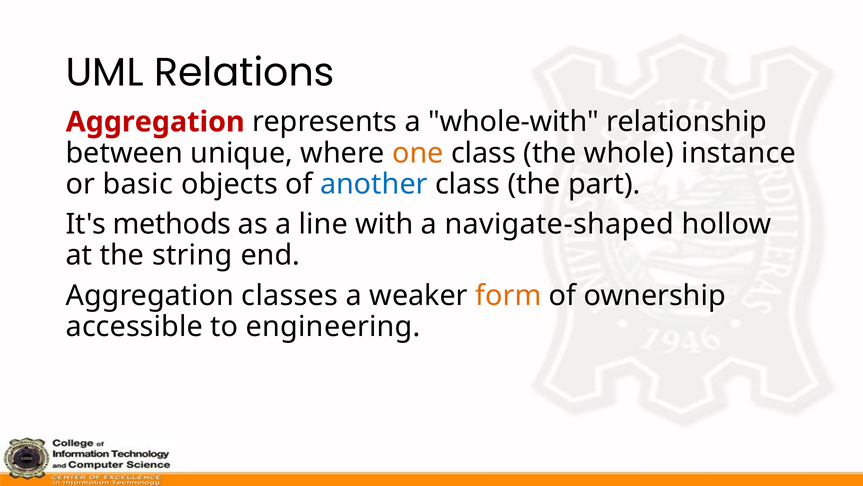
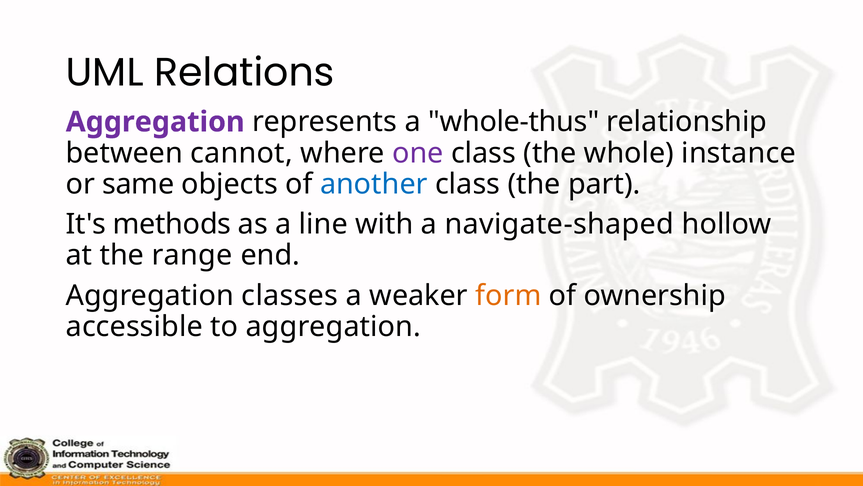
Aggregation at (155, 122) colour: red -> purple
whole-with: whole-with -> whole-thus
unique: unique -> cannot
one colour: orange -> purple
basic: basic -> same
string: string -> range
to engineering: engineering -> aggregation
